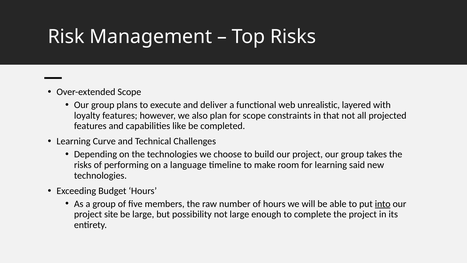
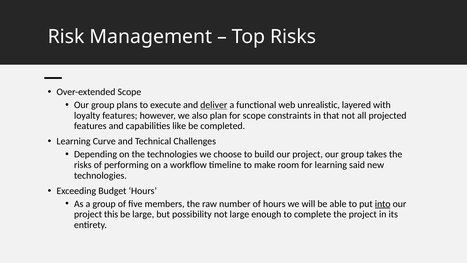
deliver underline: none -> present
language: language -> workflow
site: site -> this
